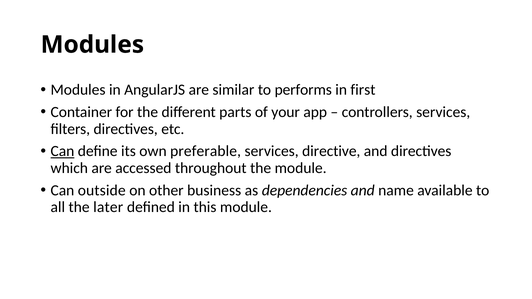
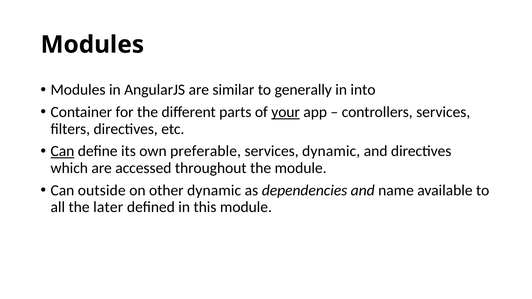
performs: performs -> generally
first: first -> into
your underline: none -> present
services directive: directive -> dynamic
other business: business -> dynamic
